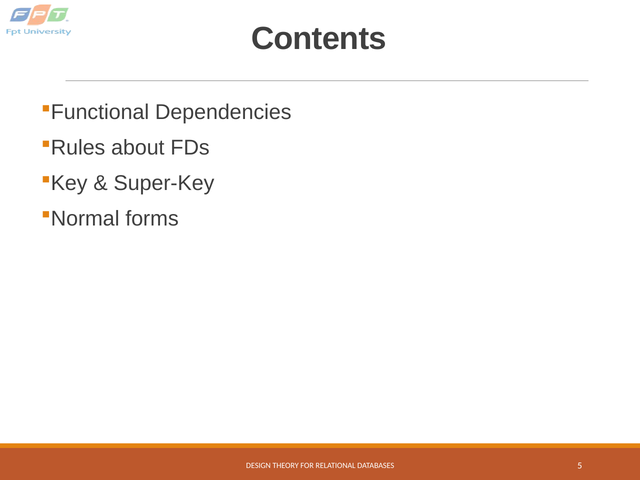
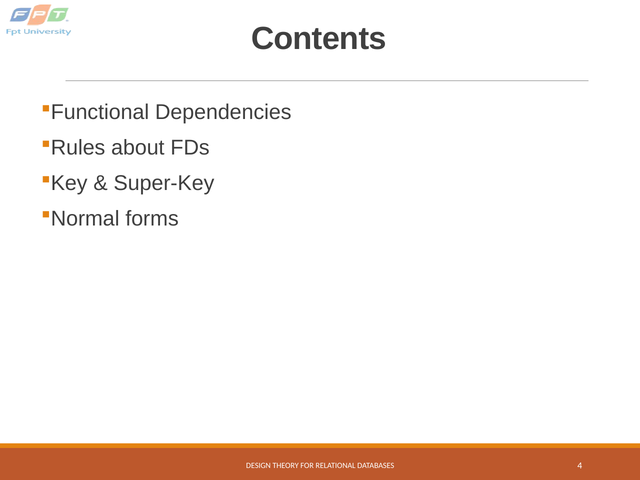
5: 5 -> 4
